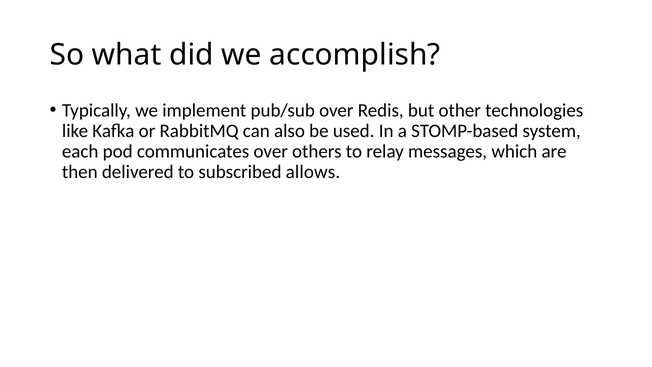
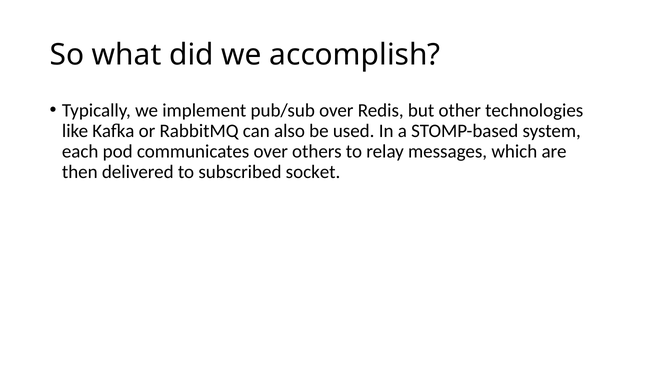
allows: allows -> socket
